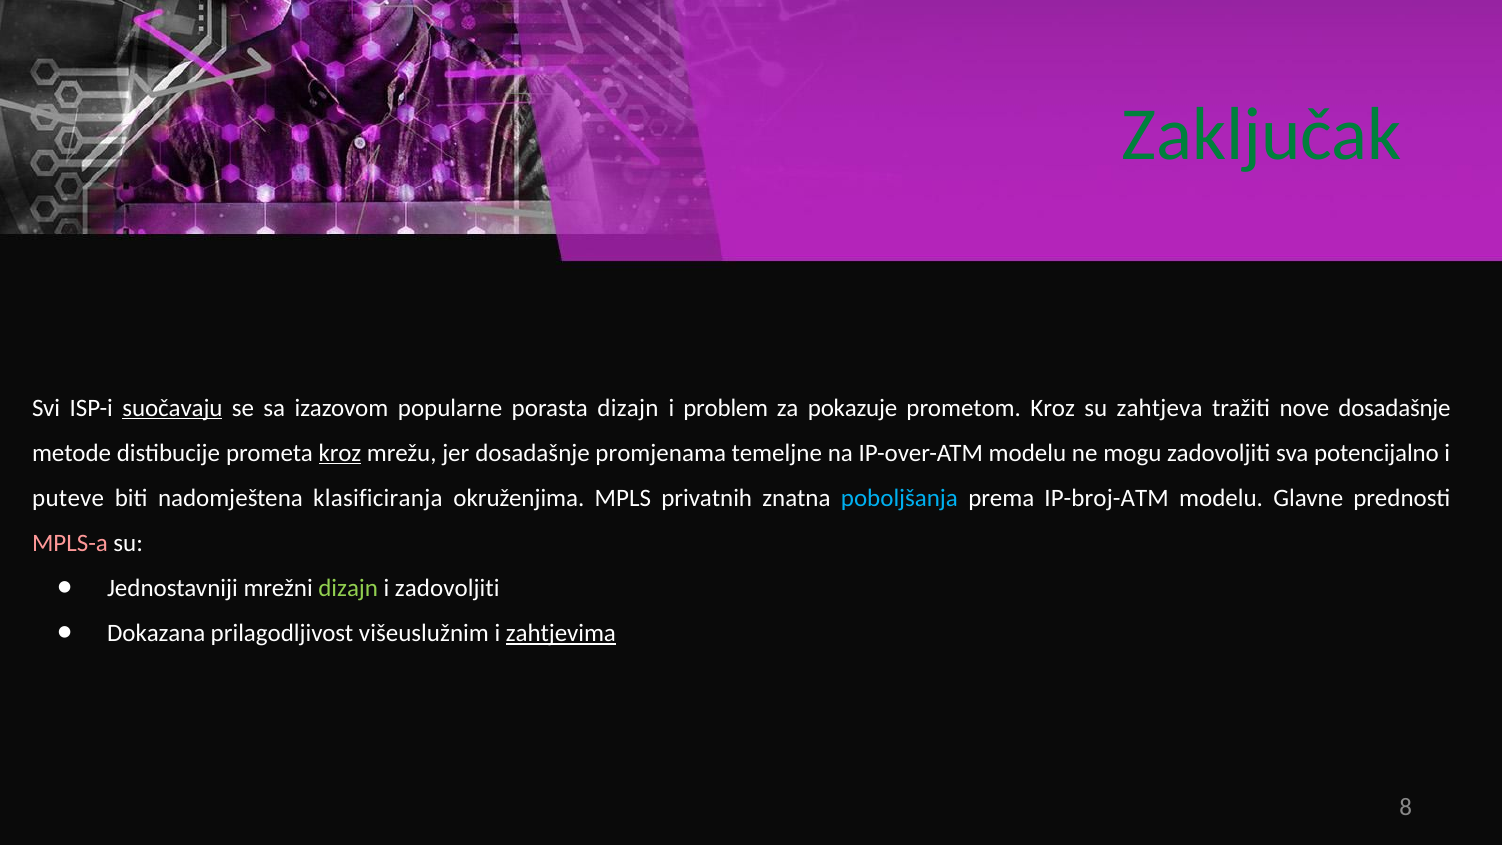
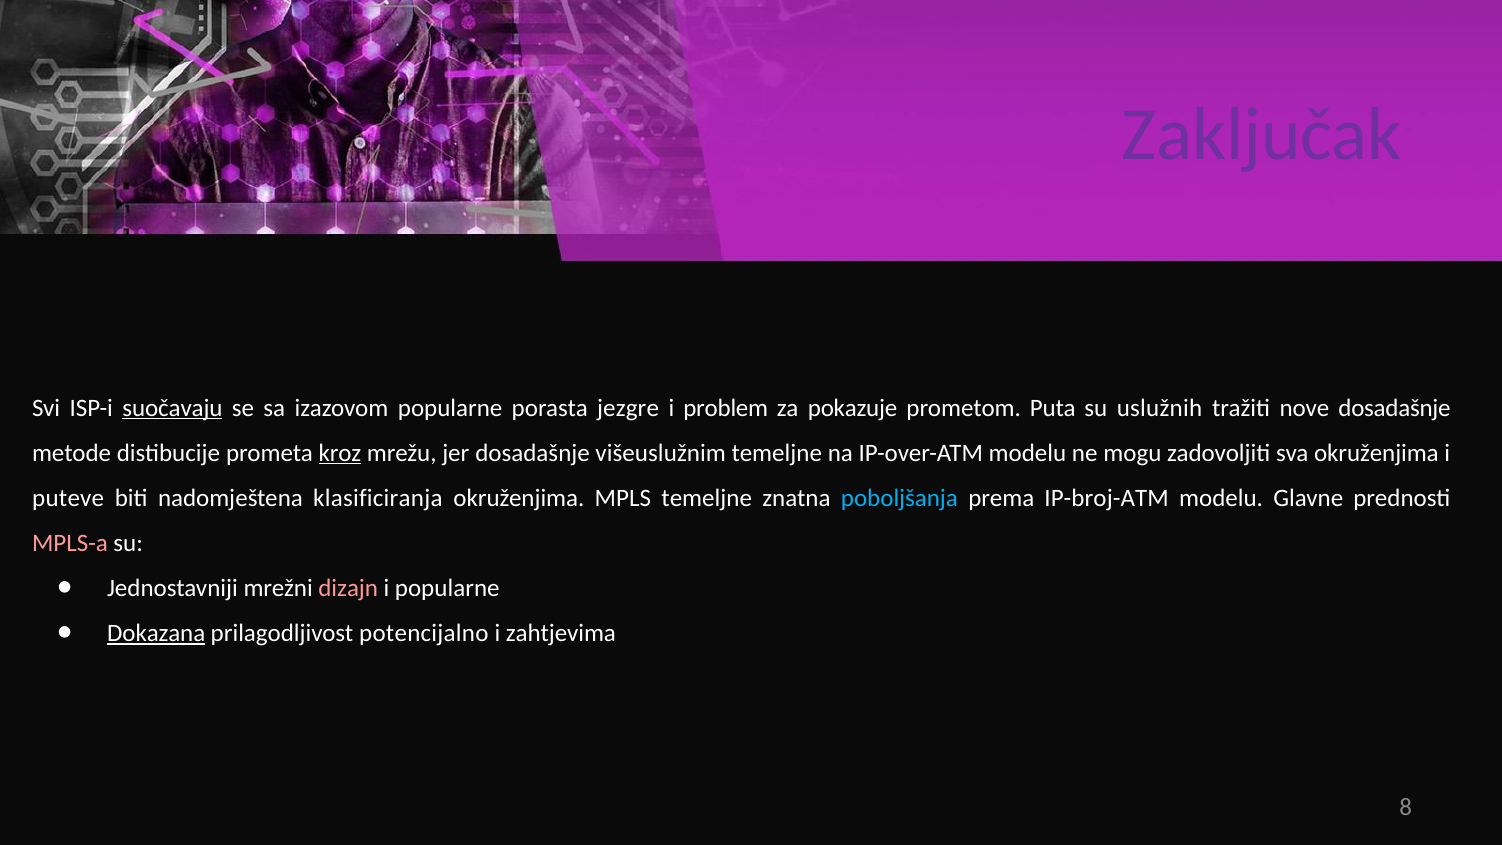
Zaključak colour: green -> purple
porasta dizajn: dizajn -> jezgre
prometom Kroz: Kroz -> Puta
zahtjeva: zahtjeva -> uslužnih
promjenama: promjenama -> višeuslužnim
sva potencijalno: potencijalno -> okruženjima
MPLS privatnih: privatnih -> temeljne
dizajn at (348, 588) colour: light green -> pink
i zadovoljiti: zadovoljiti -> popularne
Dokazana underline: none -> present
višeuslužnim: višeuslužnim -> potencijalno
zahtjevima underline: present -> none
